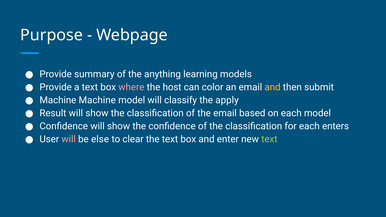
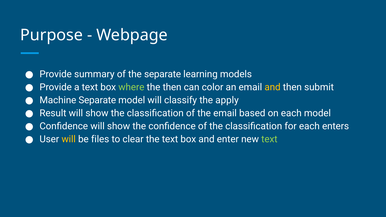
the anything: anything -> separate
where colour: pink -> light green
the host: host -> then
Machine Machine: Machine -> Separate
will at (69, 139) colour: pink -> yellow
else: else -> files
